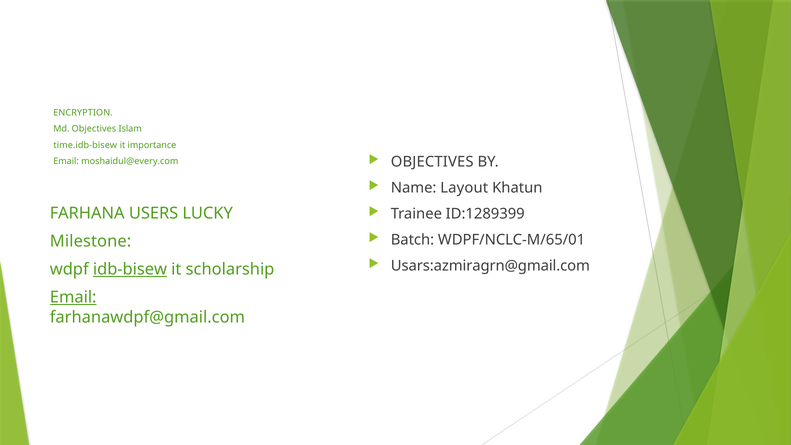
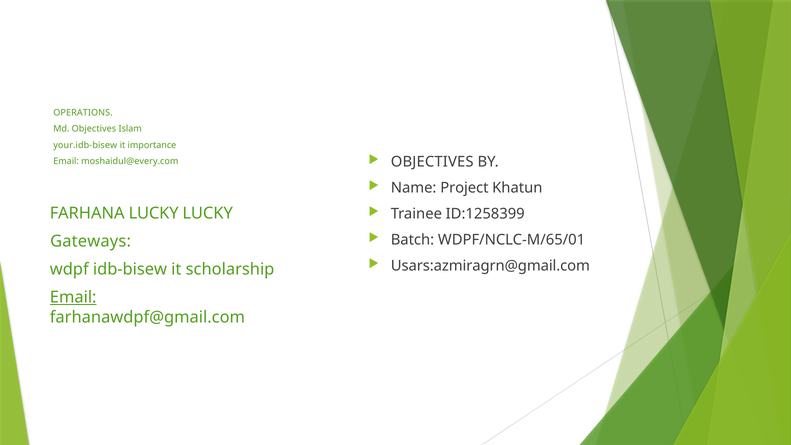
ENCRYPTION: ENCRYPTION -> OPERATIONS
time.idb-bisew: time.idb-bisew -> your.idb-bisew
Layout: Layout -> Project
ID:1289399: ID:1289399 -> ID:1258399
FARHANA USERS: USERS -> LUCKY
Milestone: Milestone -> Gateways
idb-bisew underline: present -> none
